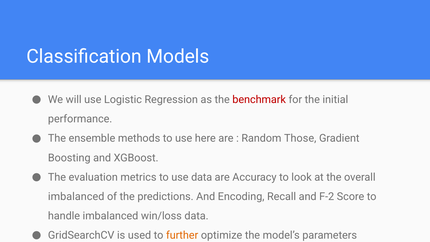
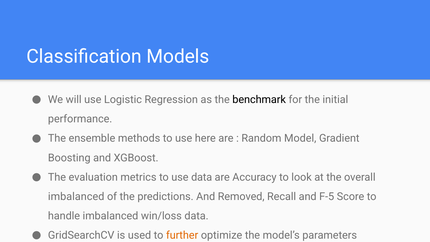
benchmark colour: red -> black
Those: Those -> Model
Encoding: Encoding -> Removed
F-2: F-2 -> F-5
